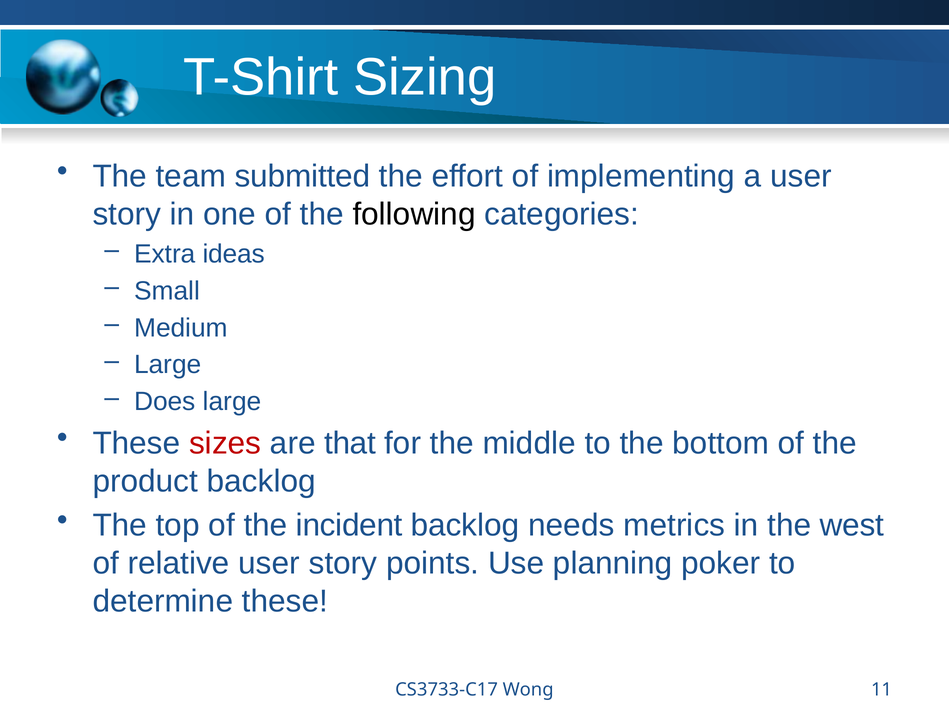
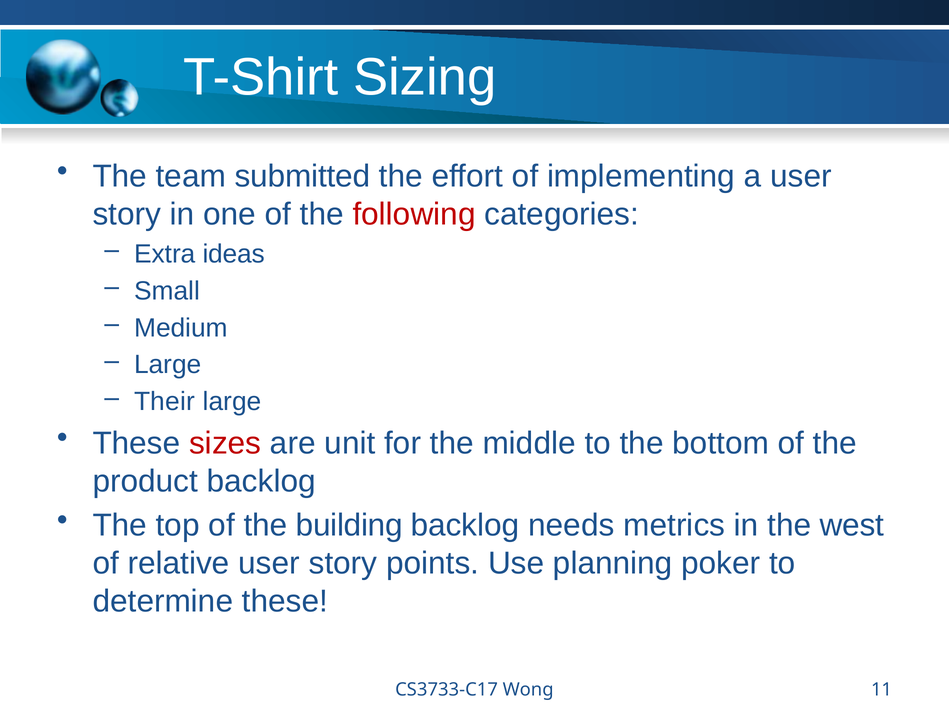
following colour: black -> red
Does: Does -> Their
that: that -> unit
incident: incident -> building
